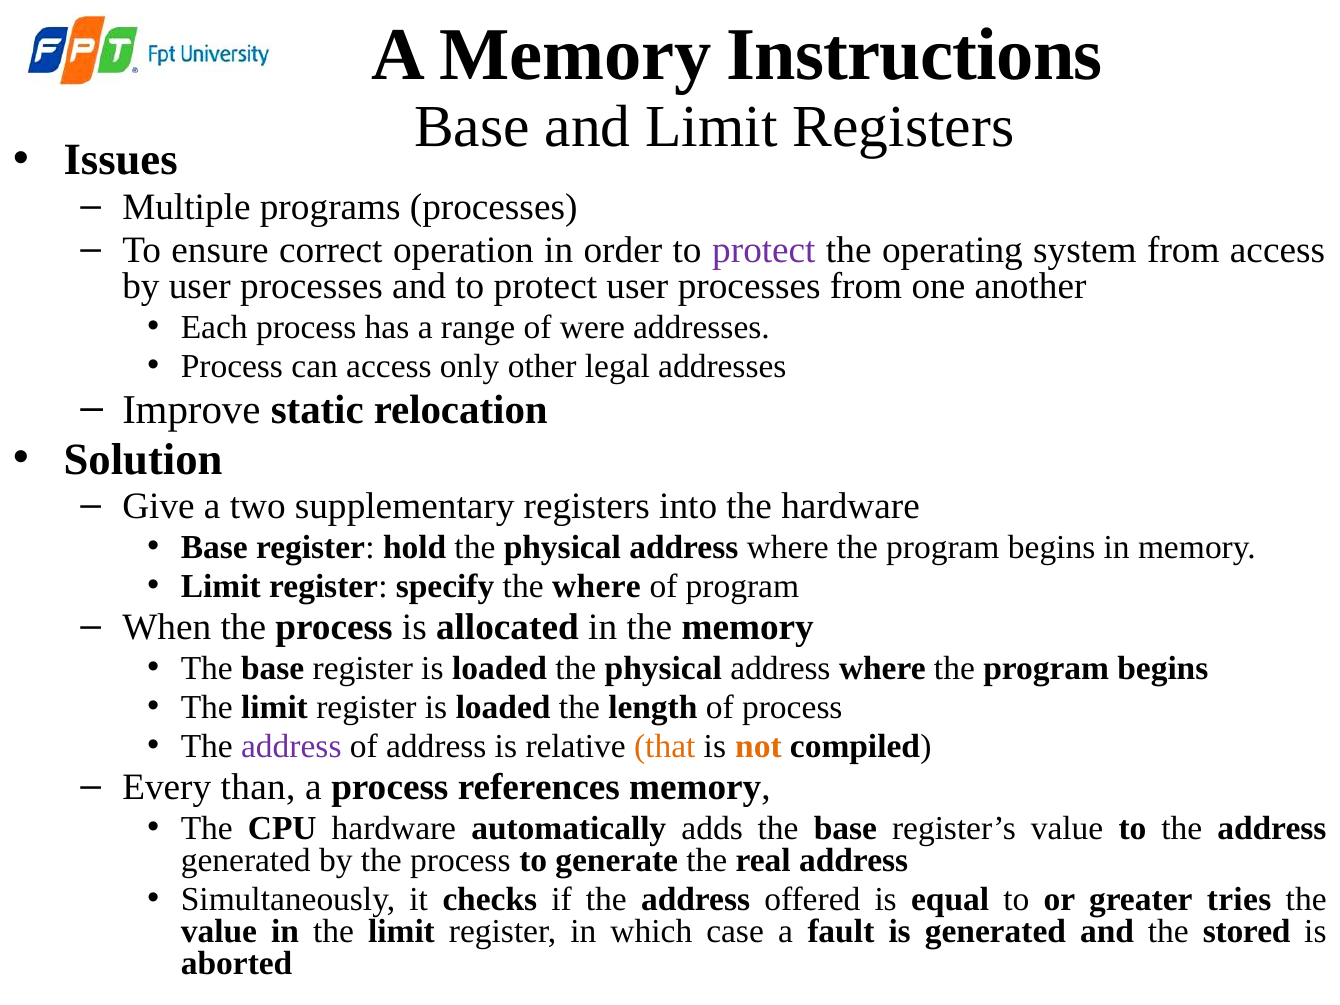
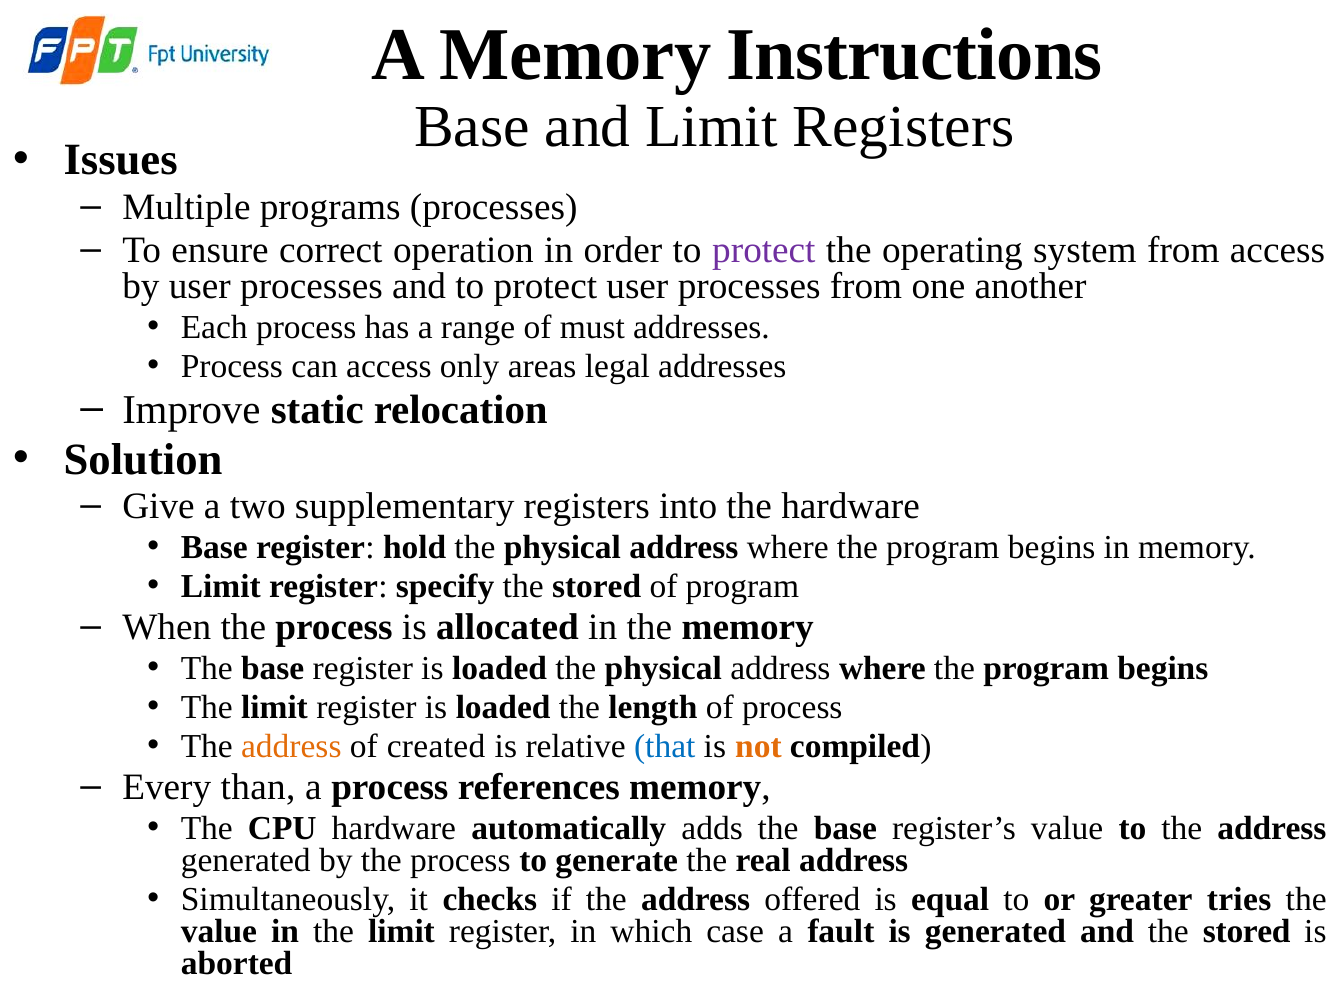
were: were -> must
other: other -> areas
specify the where: where -> stored
address at (291, 746) colour: purple -> orange
of address: address -> created
that colour: orange -> blue
